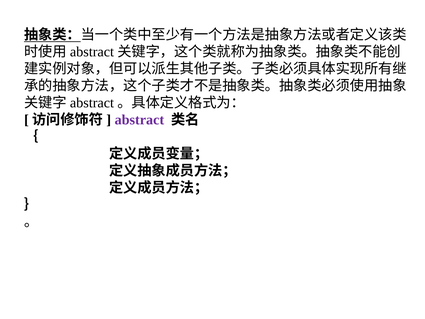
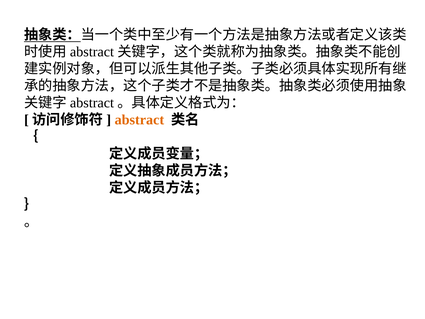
abstract colour: purple -> orange
